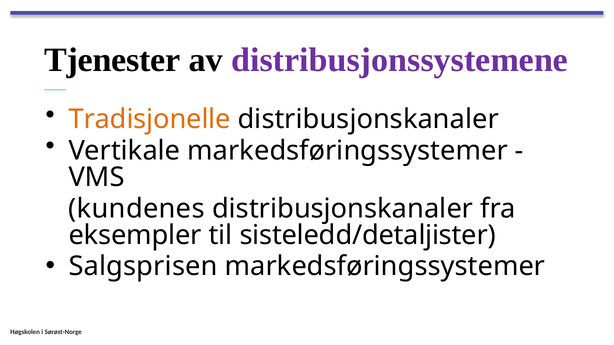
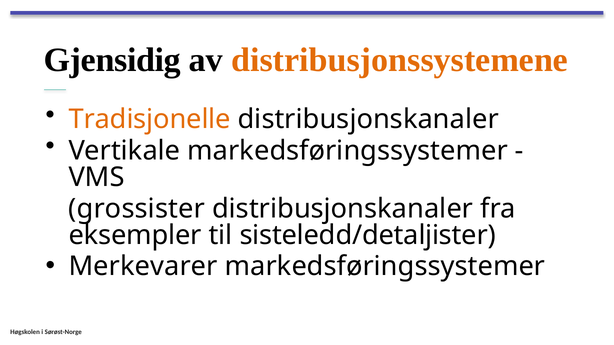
Tjenester: Tjenester -> Gjensidig
distribusjonssystemene colour: purple -> orange
kundenes: kundenes -> grossister
Salgsprisen: Salgsprisen -> Merkevarer
